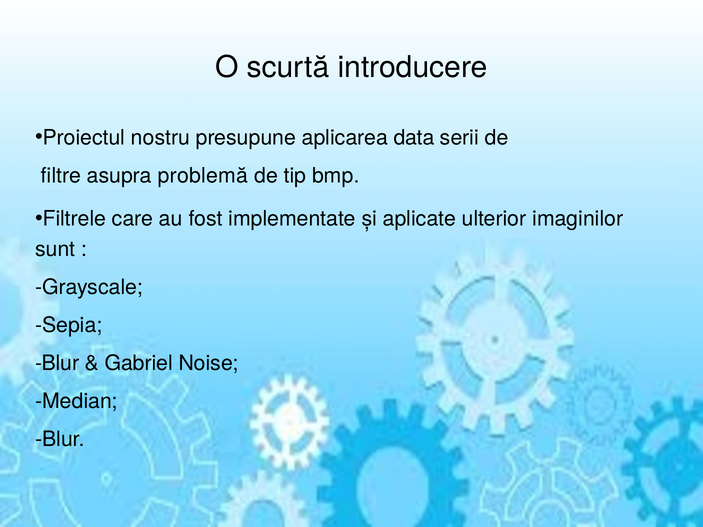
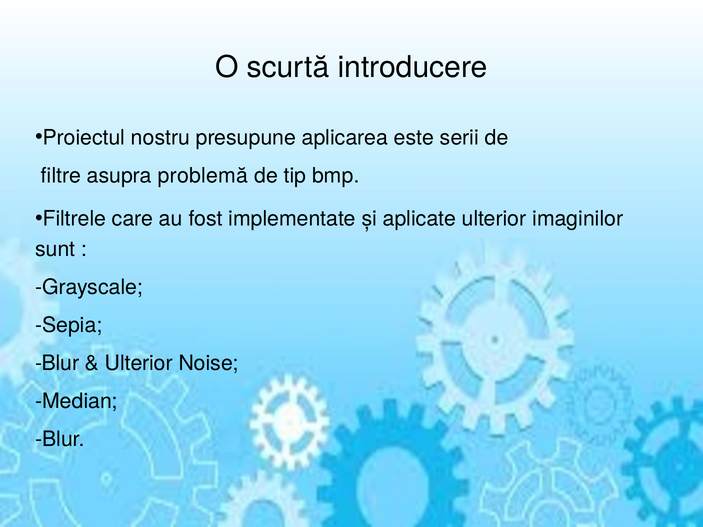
data: data -> este
Gabriel at (139, 363): Gabriel -> Ulterior
